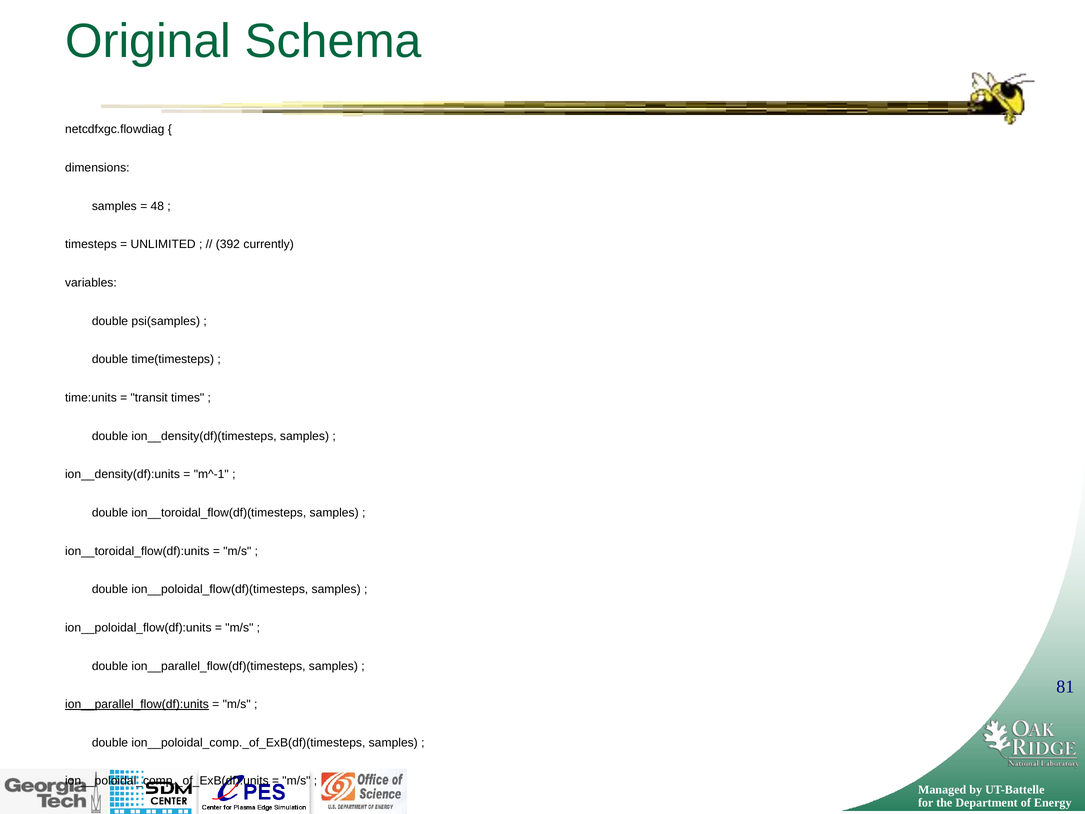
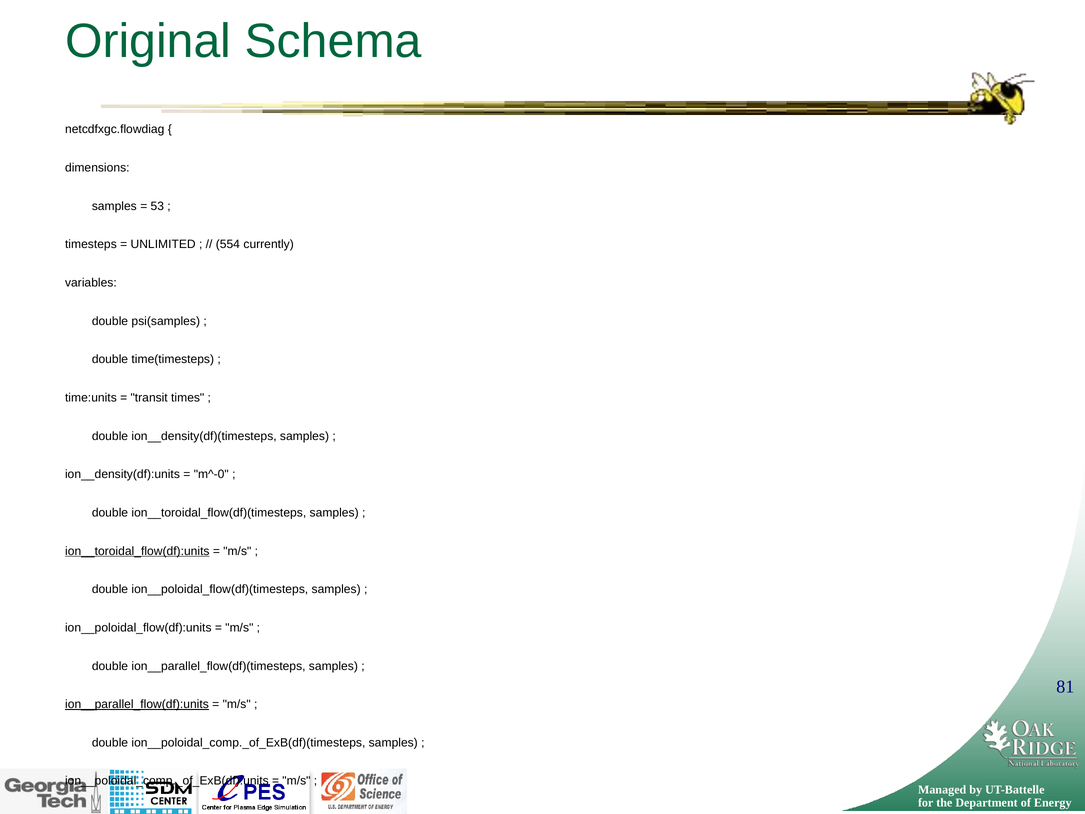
48: 48 -> 53
392: 392 -> 554
m^-1: m^-1 -> m^-0
ion__toroidal_flow(df):units underline: none -> present
